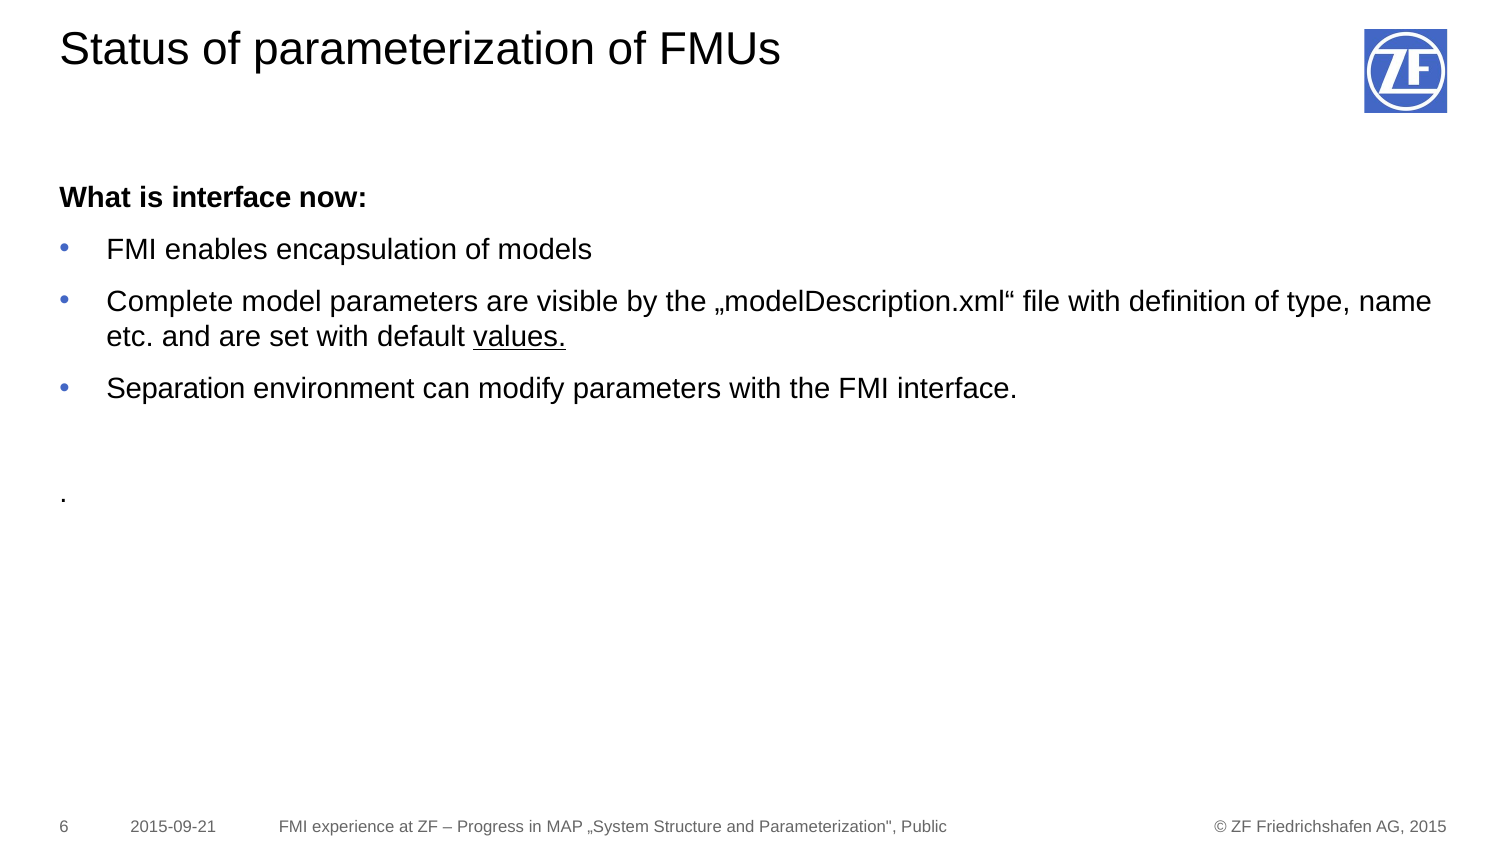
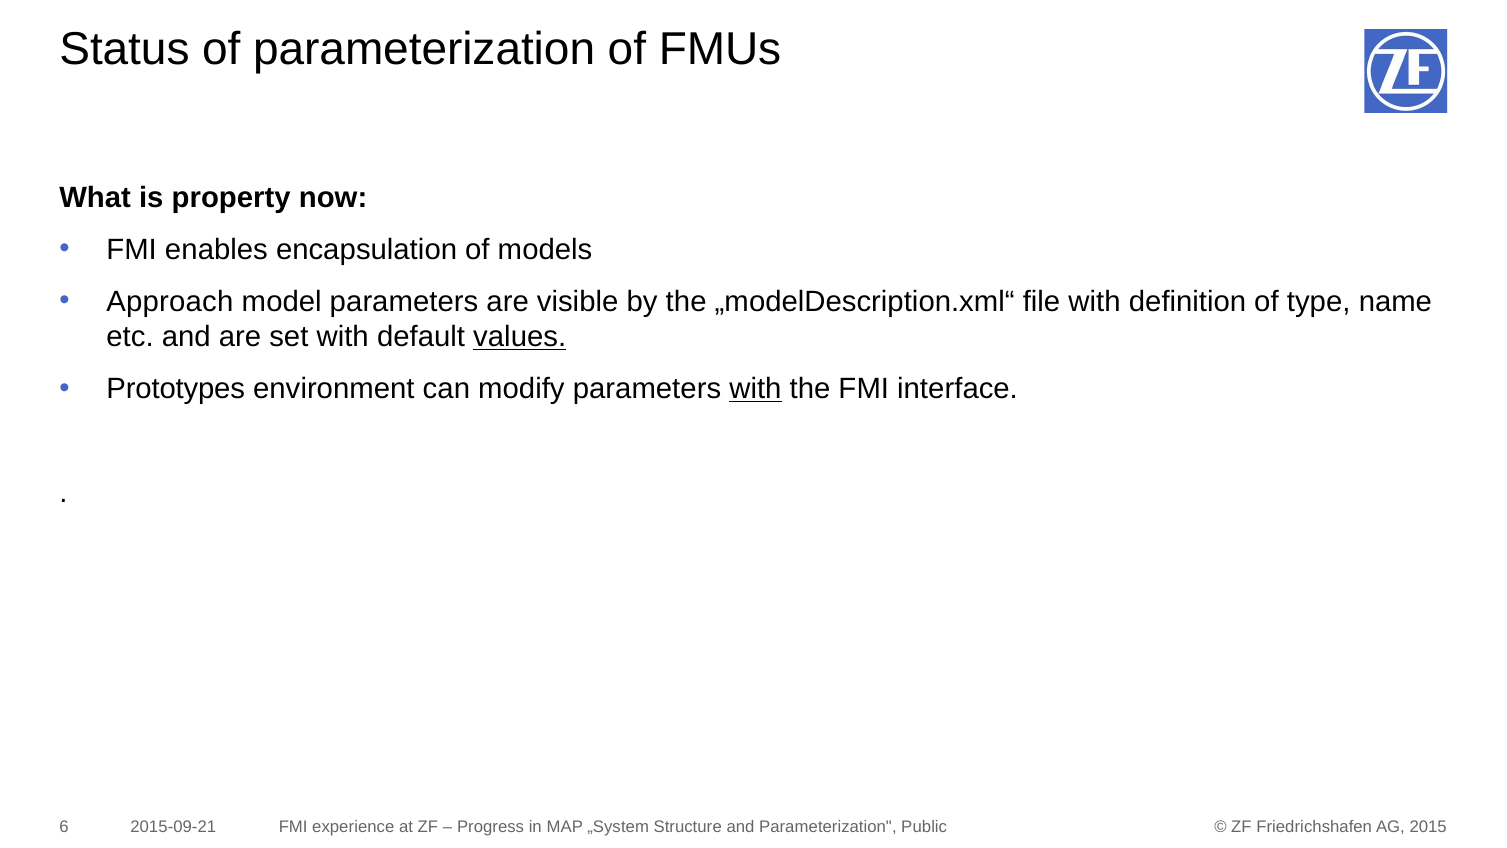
is interface: interface -> property
Complete: Complete -> Approach
Separation: Separation -> Prototypes
with at (755, 389) underline: none -> present
